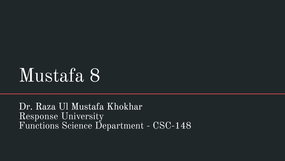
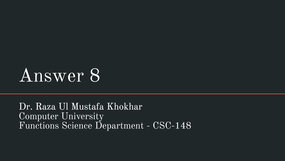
Mustafa at (52, 75): Mustafa -> Answer
Response: Response -> Computer
